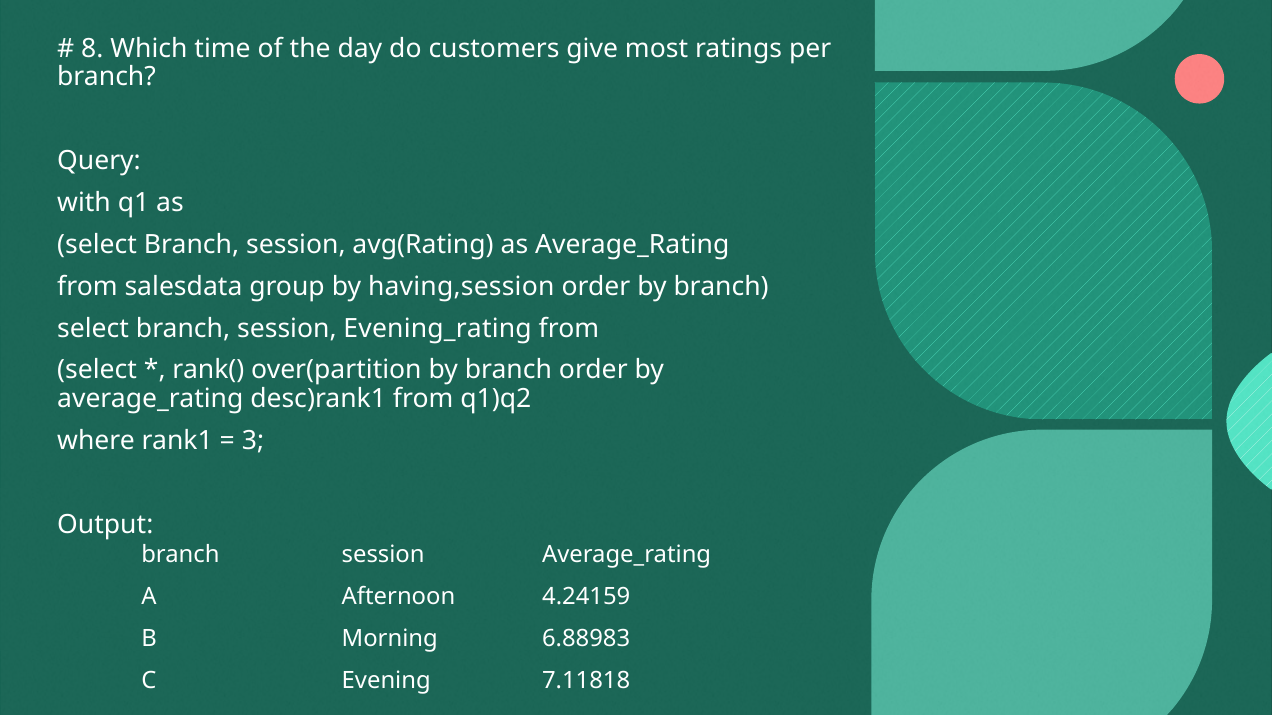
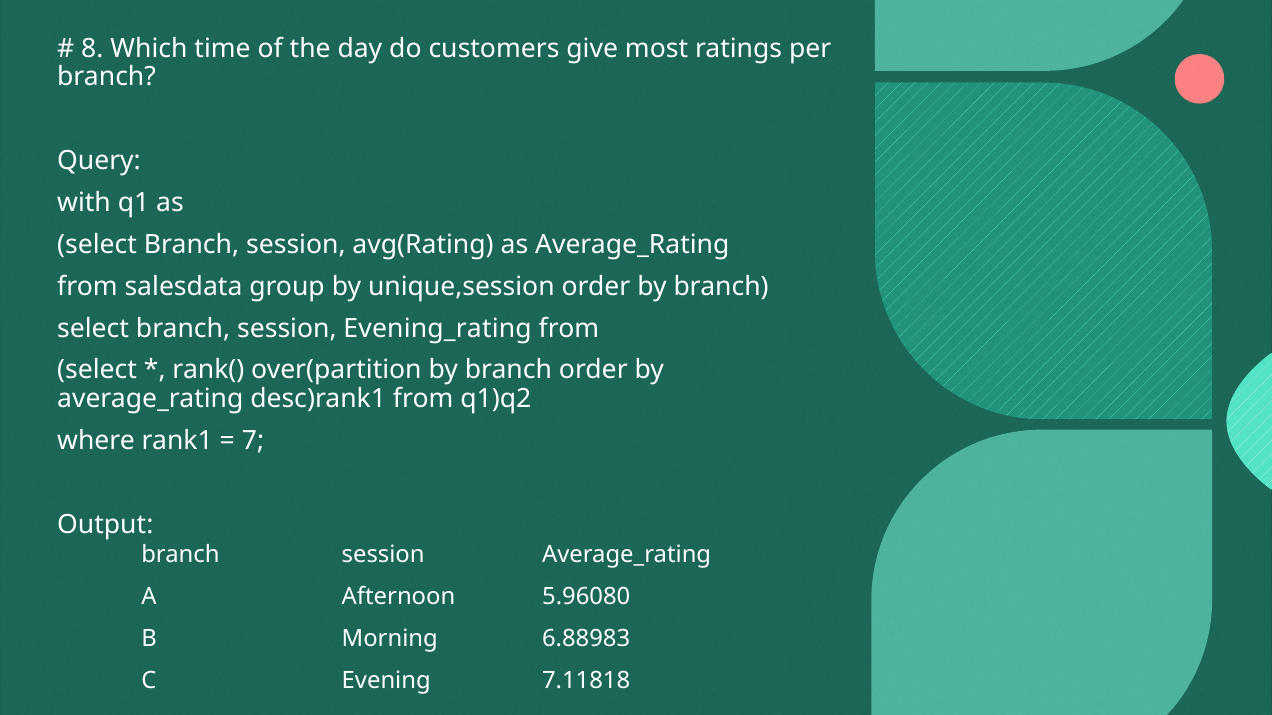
having,session: having,session -> unique,session
3: 3 -> 7
4.24159: 4.24159 -> 5.96080
